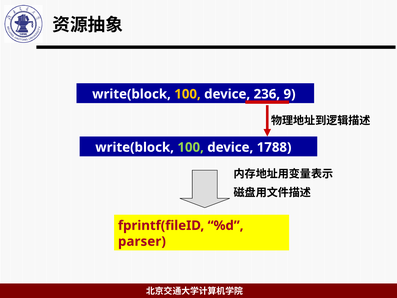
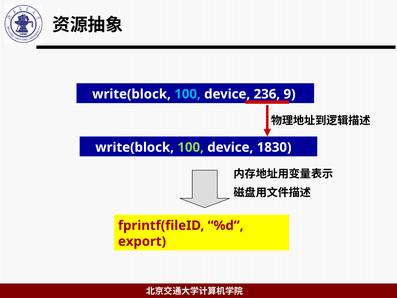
100 at (188, 94) colour: yellow -> light blue
1788: 1788 -> 1830
parser: parser -> export
